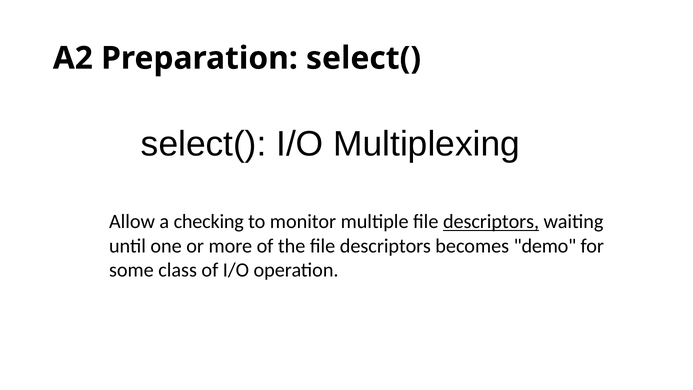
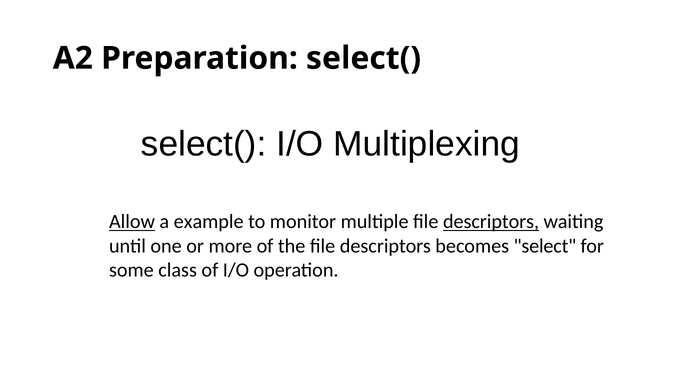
Allow underline: none -> present
checking: checking -> example
demo: demo -> select
